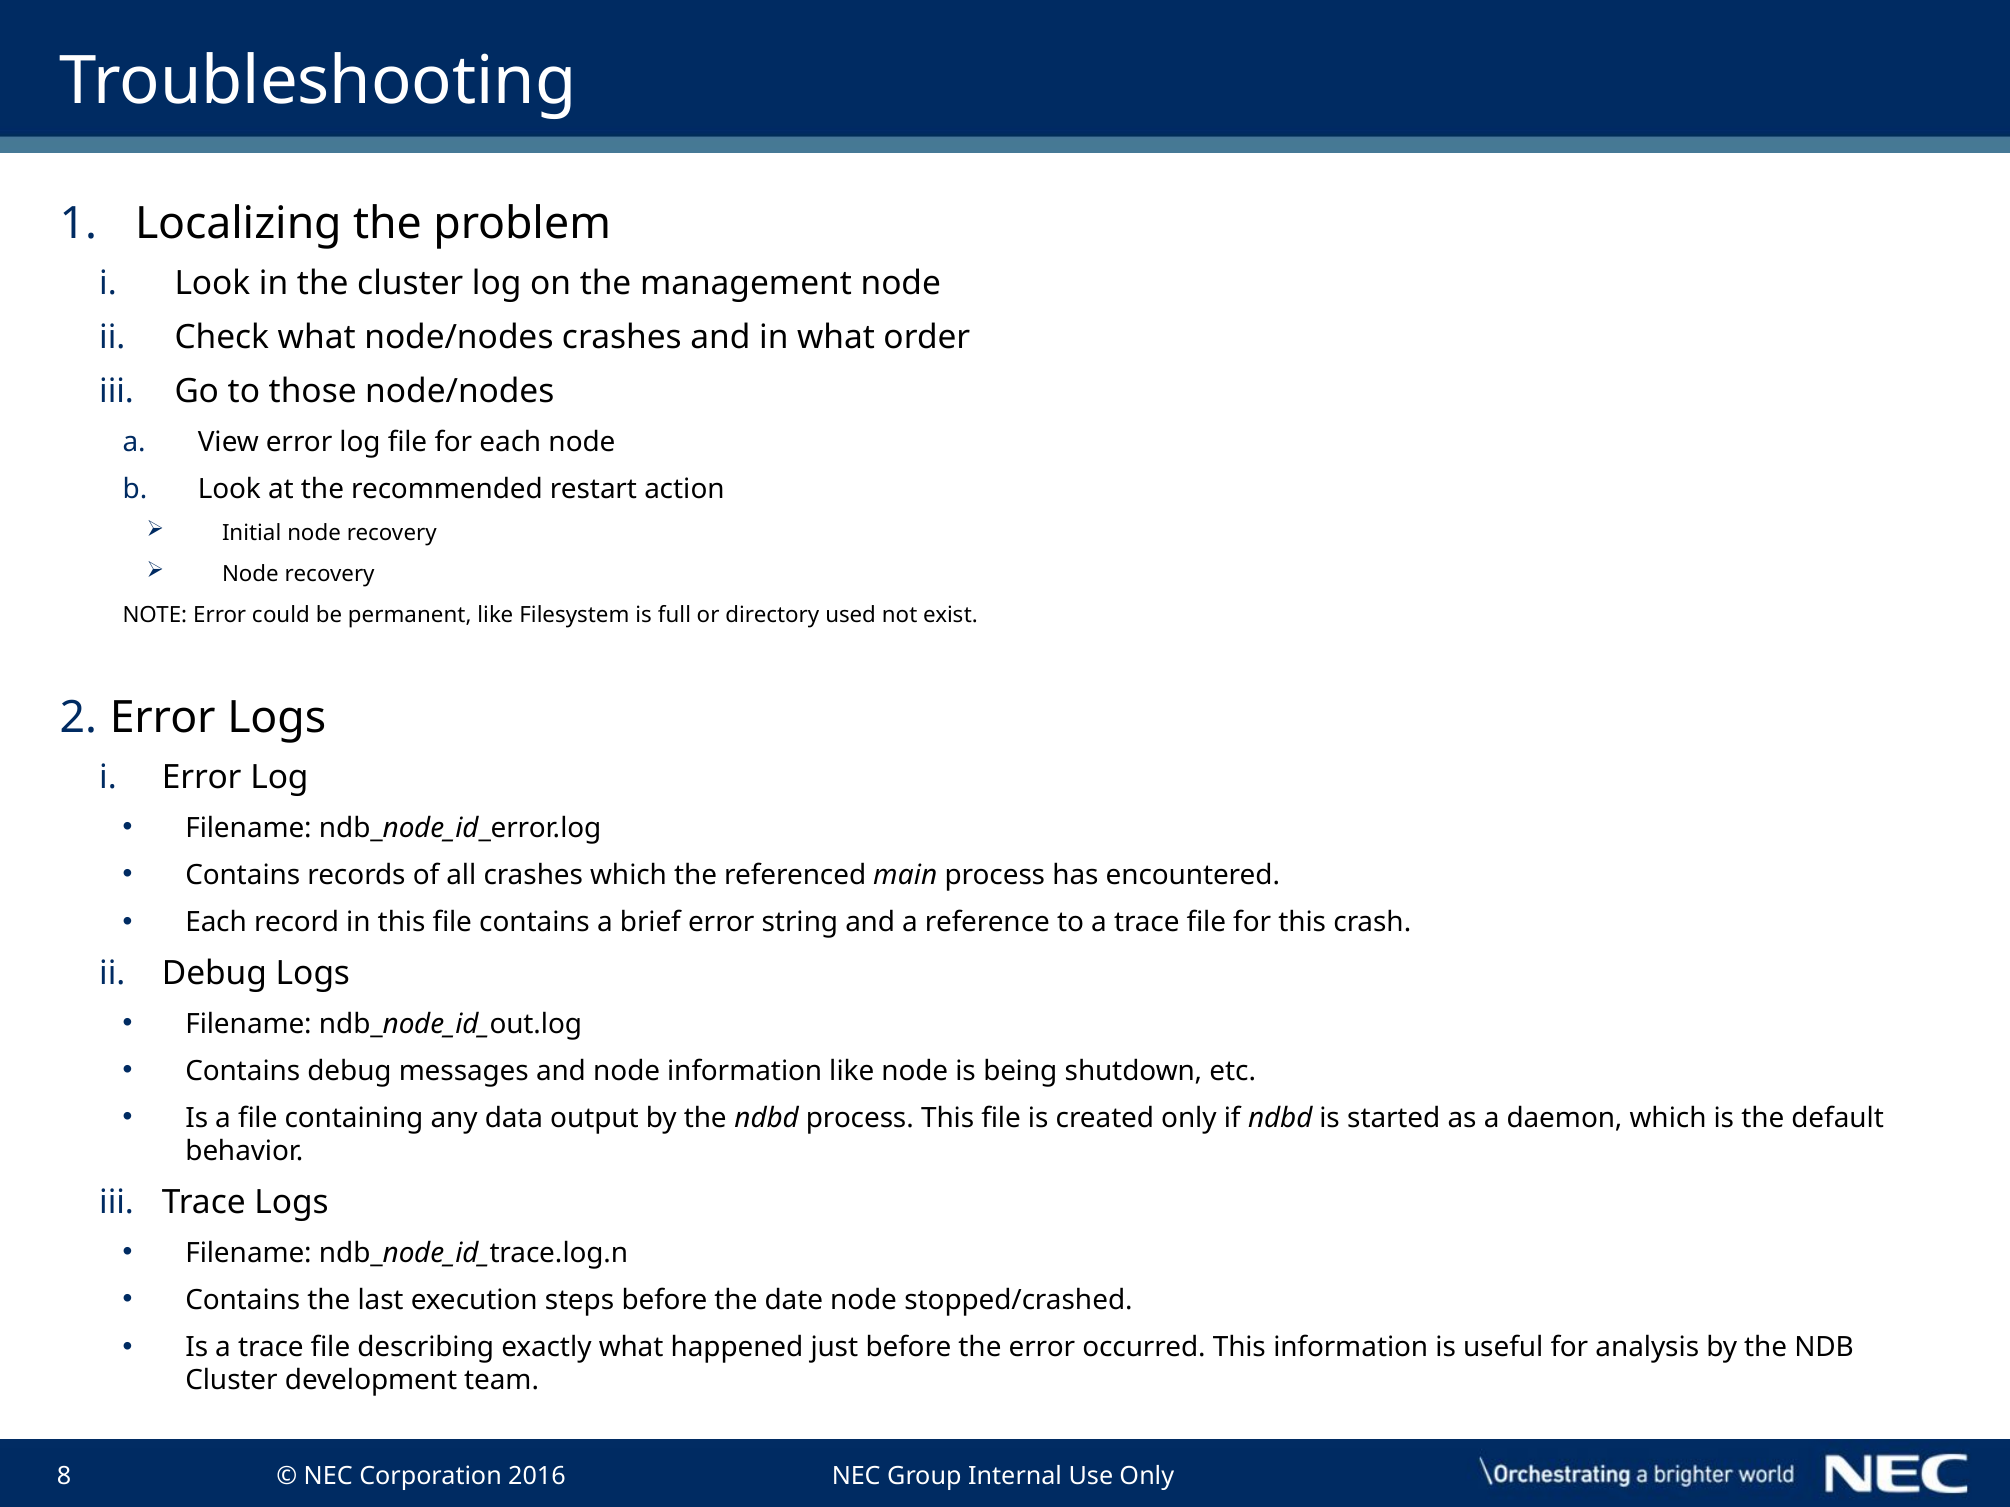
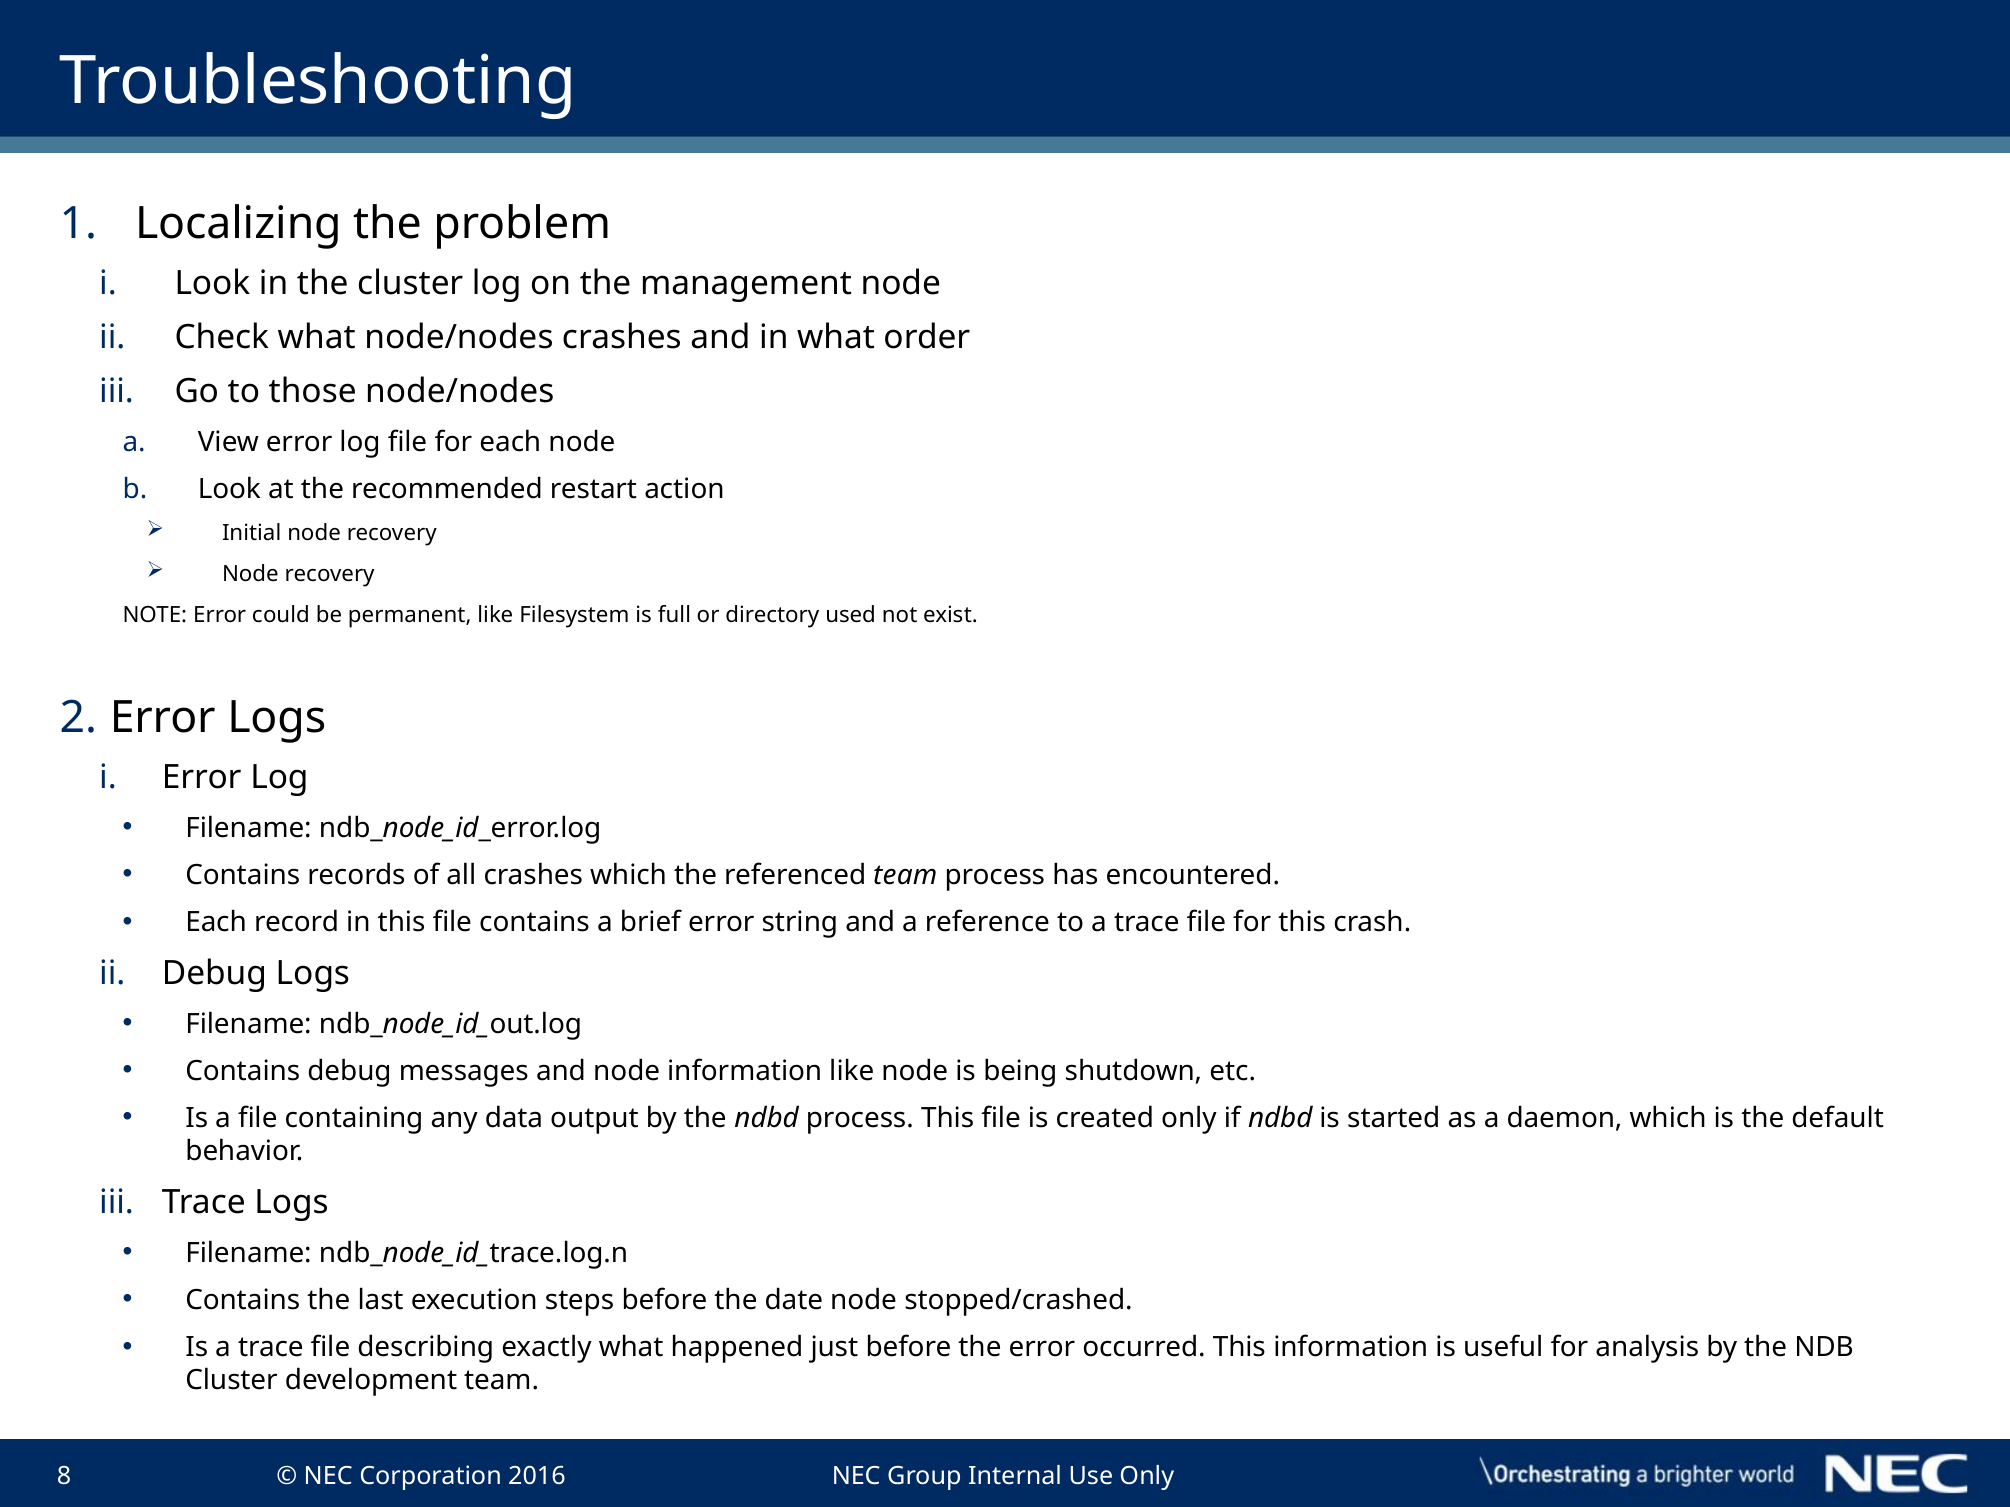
referenced main: main -> team
